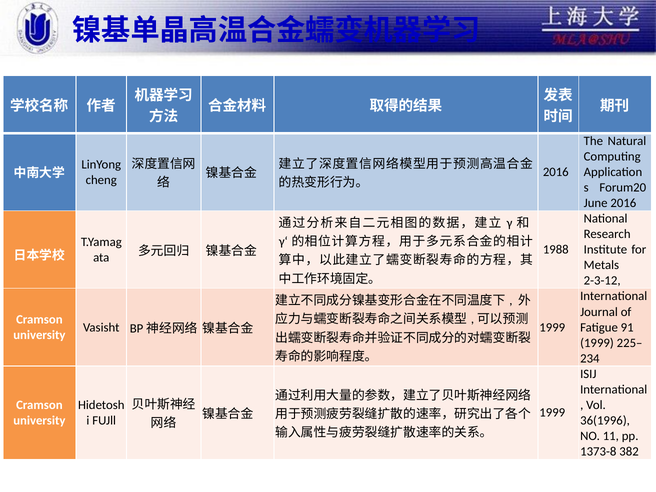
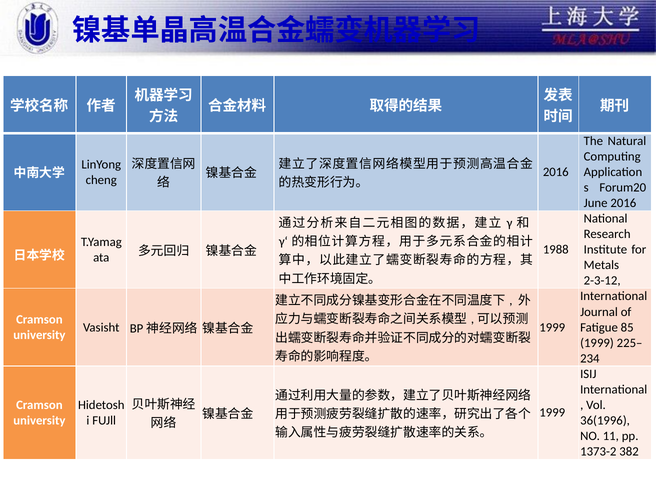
91: 91 -> 85
1373-8: 1373-8 -> 1373-2
